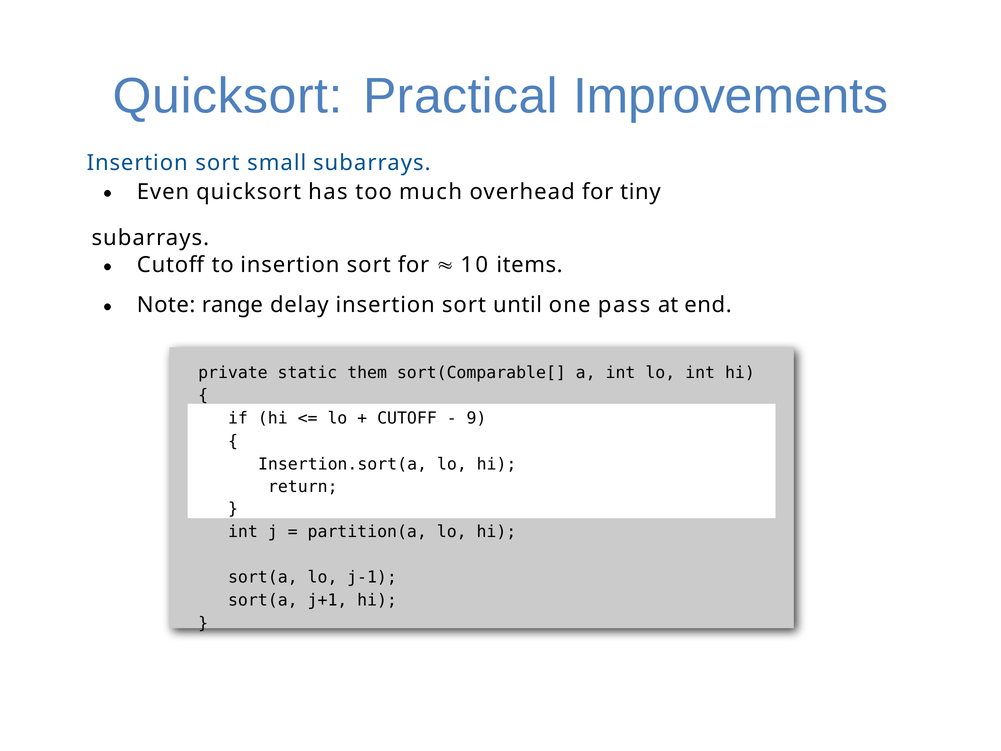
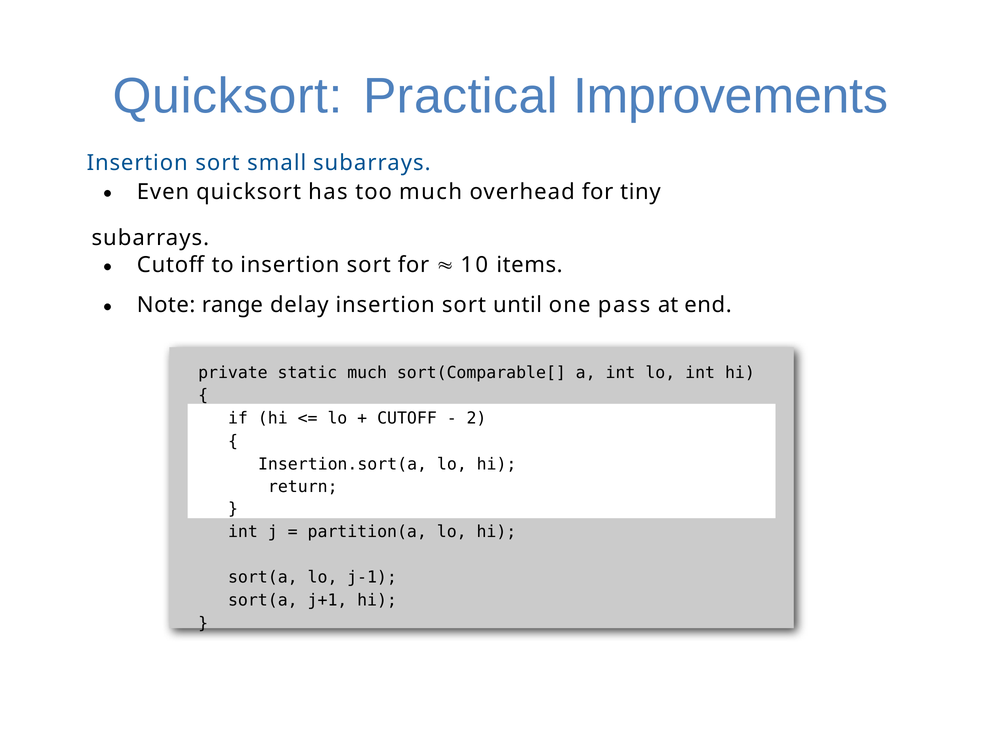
static them: them -> much
9: 9 -> 2
